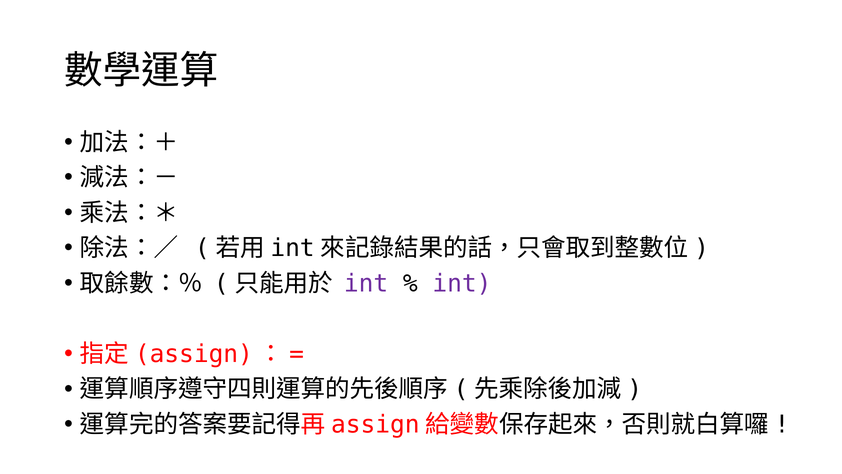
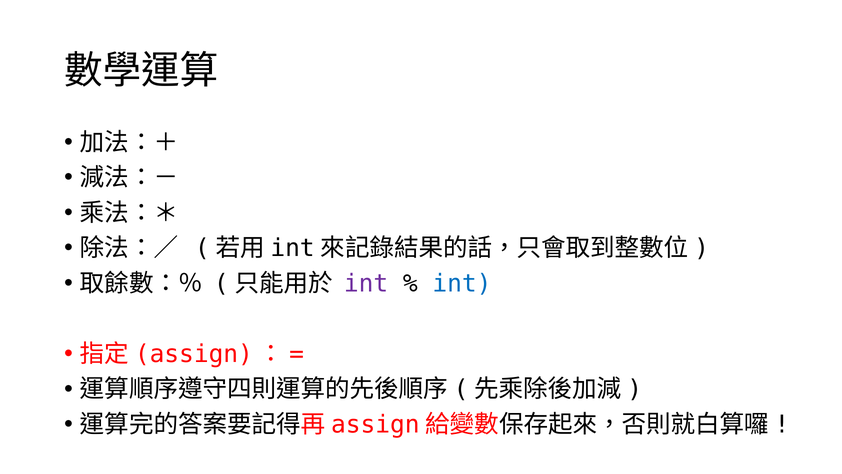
int at (462, 283) colour: purple -> blue
